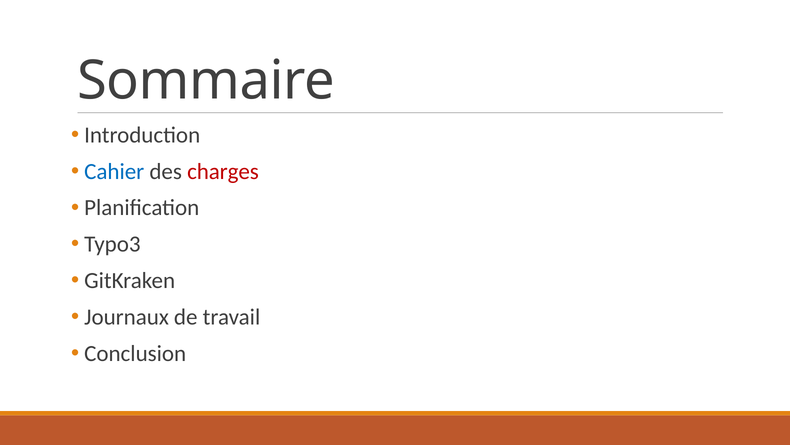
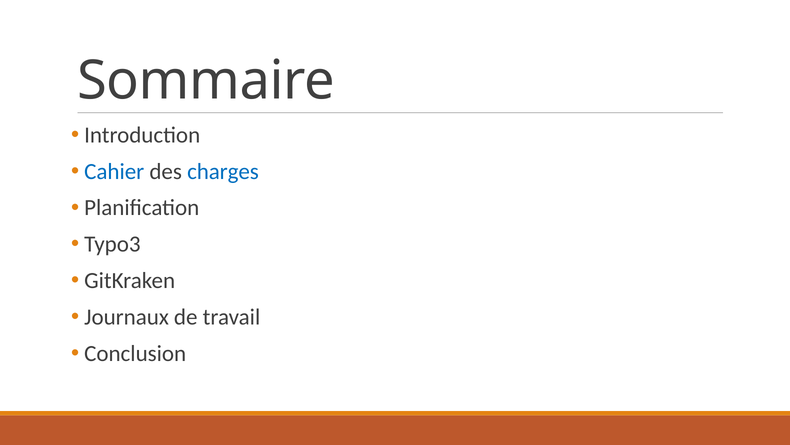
charges colour: red -> blue
